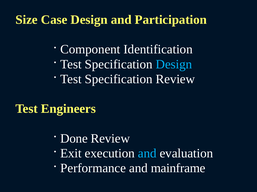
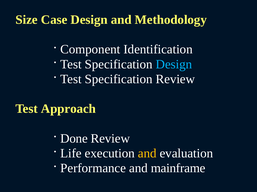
Participation: Participation -> Methodology
Engineers: Engineers -> Approach
Exit: Exit -> Life
and at (147, 154) colour: light blue -> yellow
